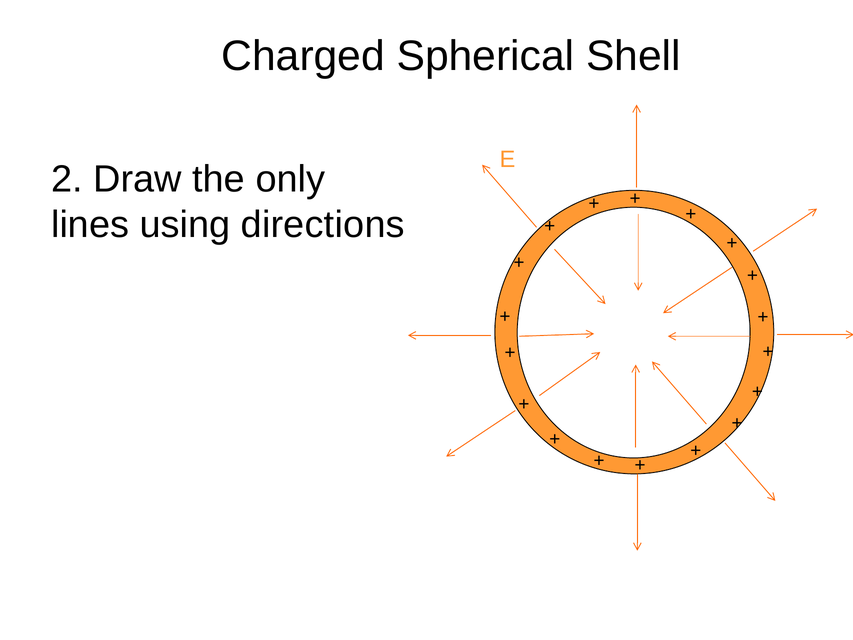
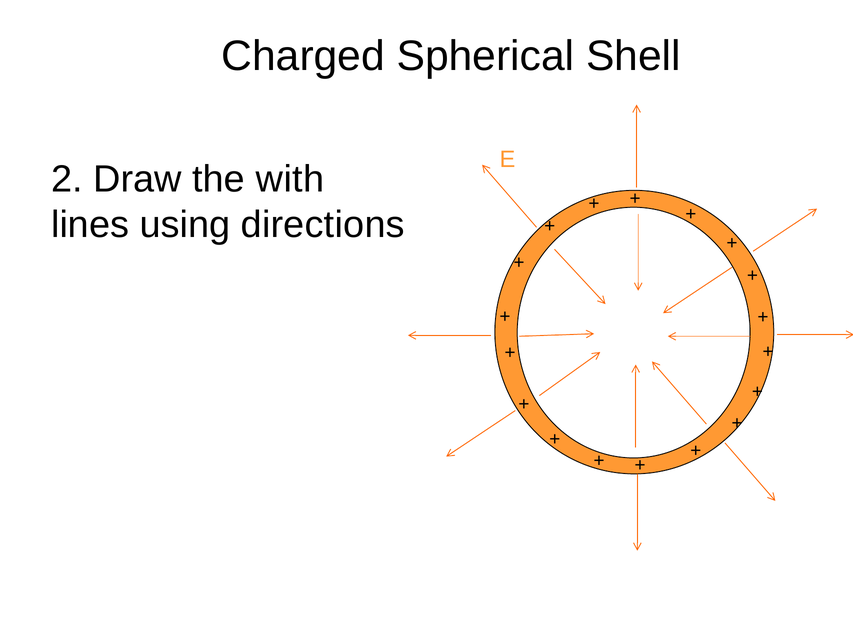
only: only -> with
